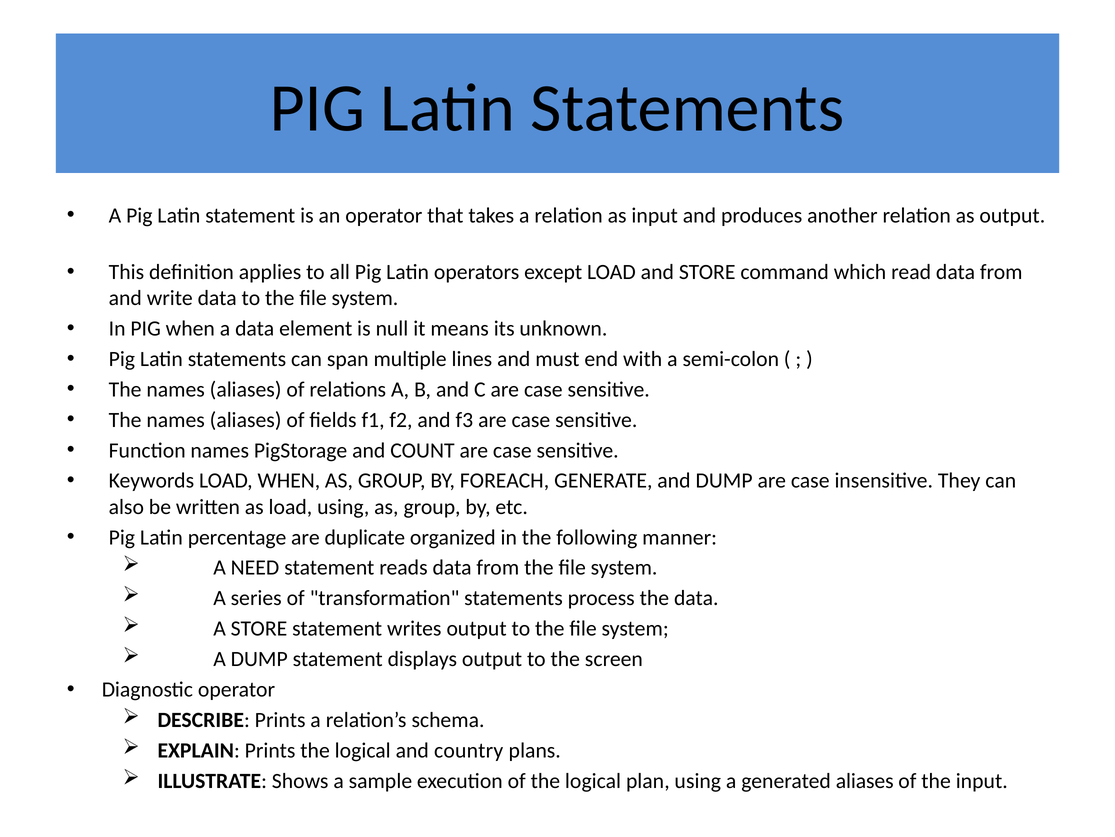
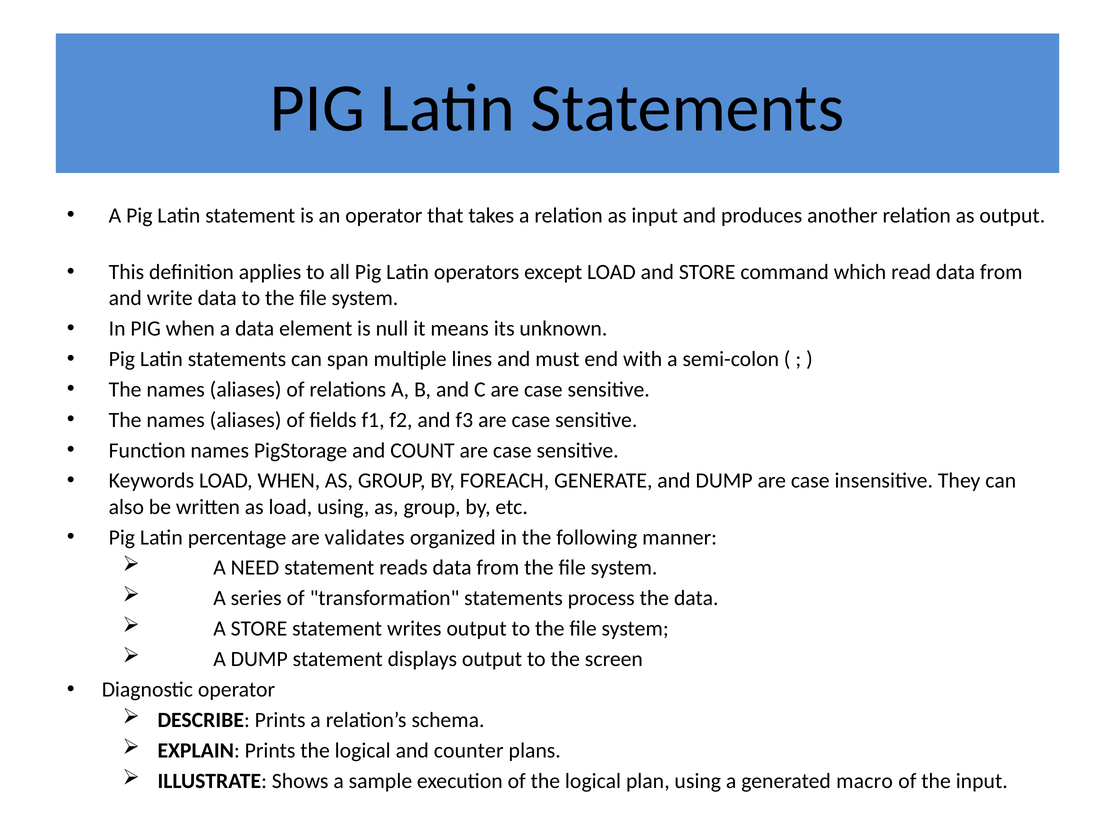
duplicate: duplicate -> validates
country: country -> counter
generated aliases: aliases -> macro
